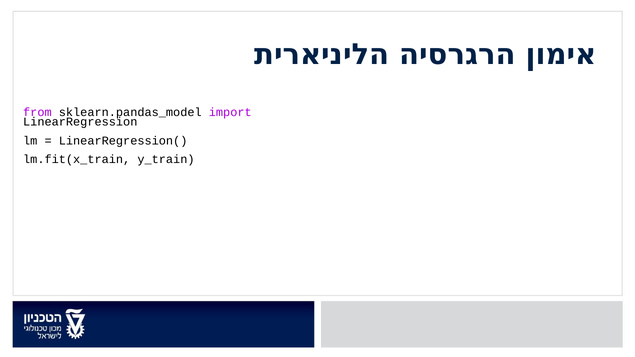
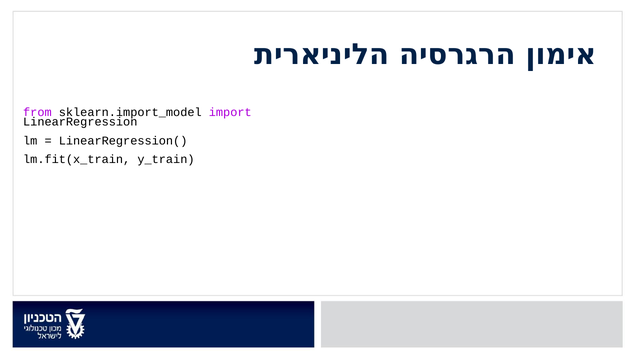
sklearn.pandas_model: sklearn.pandas_model -> sklearn.import_model
